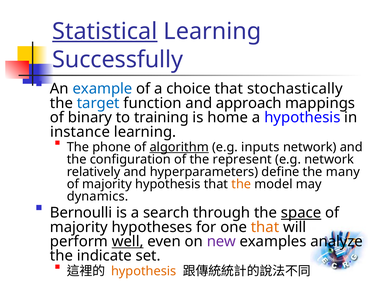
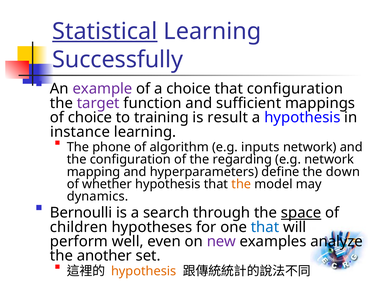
example colour: blue -> purple
that stochastically: stochastically -> configuration
target colour: blue -> purple
approach: approach -> sufficient
of binary: binary -> choice
home: home -> result
algorithm underline: present -> none
represent: represent -> regarding
relatively: relatively -> mapping
many: many -> down
majority at (107, 184): majority -> whether
majority at (79, 227): majority -> children
that at (265, 227) colour: orange -> blue
well underline: present -> none
indicate: indicate -> another
